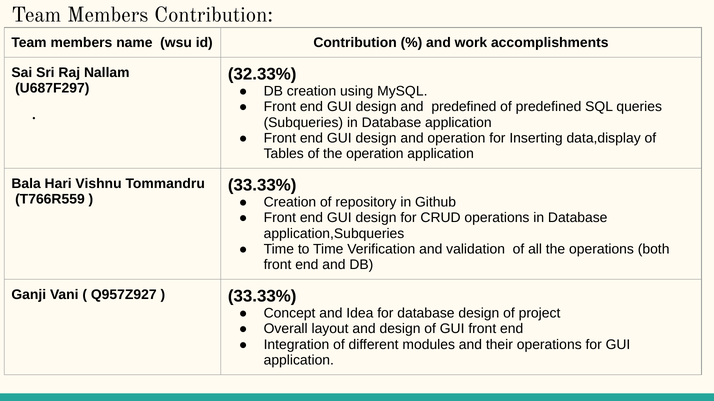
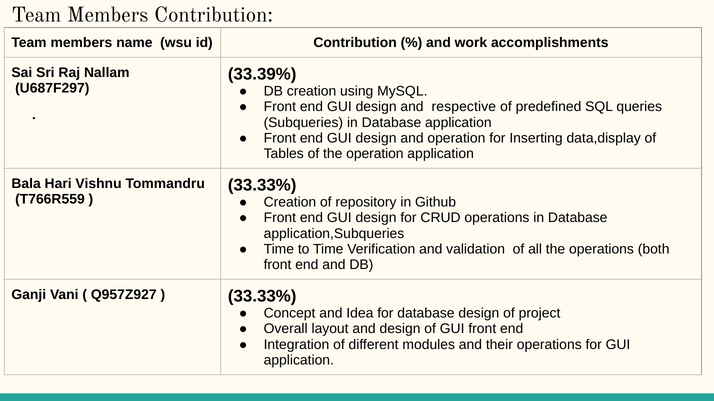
32.33%: 32.33% -> 33.39%
and predefined: predefined -> respective
